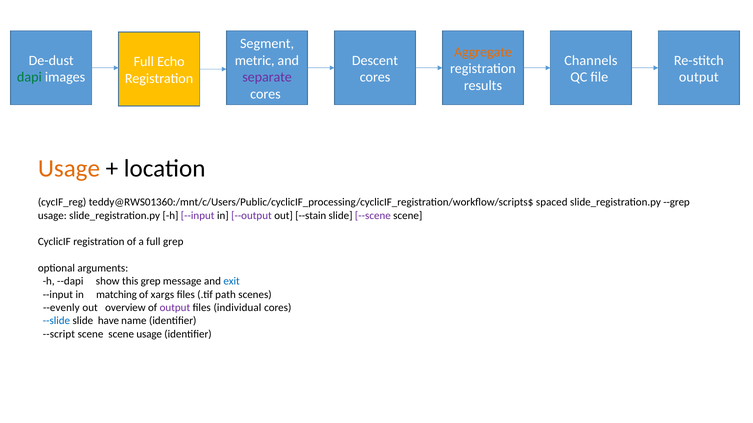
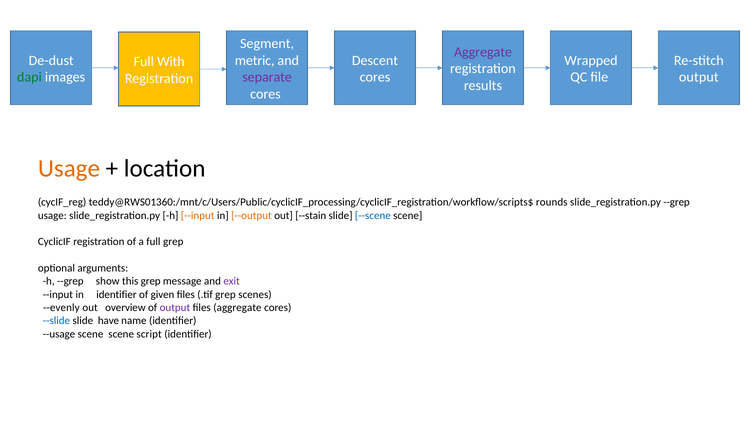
Aggregate at (483, 52) colour: orange -> purple
Channels: Channels -> Wrapped
Echo: Echo -> With
spaced: spaced -> rounds
--input at (198, 216) colour: purple -> orange
--output colour: purple -> orange
--scene colour: purple -> blue
h --dapi: --dapi -> --grep
exit colour: blue -> purple
in matching: matching -> identifier
xargs: xargs -> given
.tif path: path -> grep
files individual: individual -> aggregate
--script: --script -> --usage
scene usage: usage -> script
